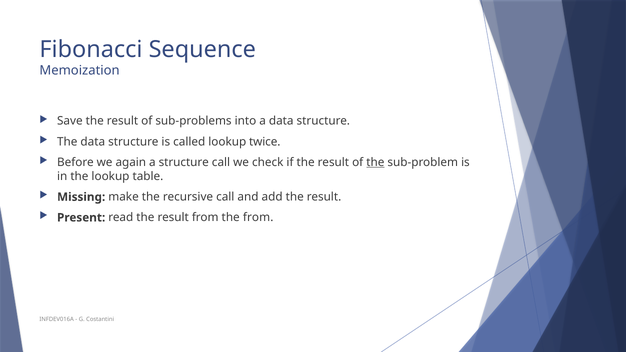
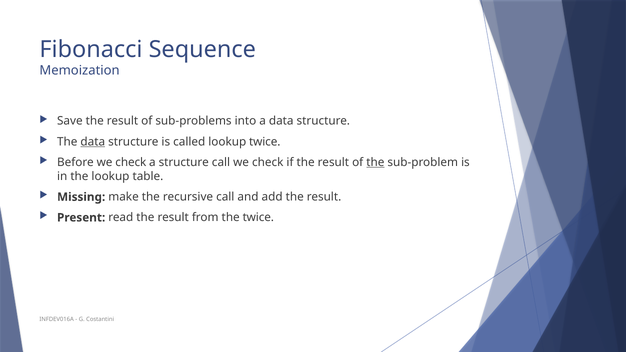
data at (93, 142) underline: none -> present
Before we again: again -> check
the from: from -> twice
